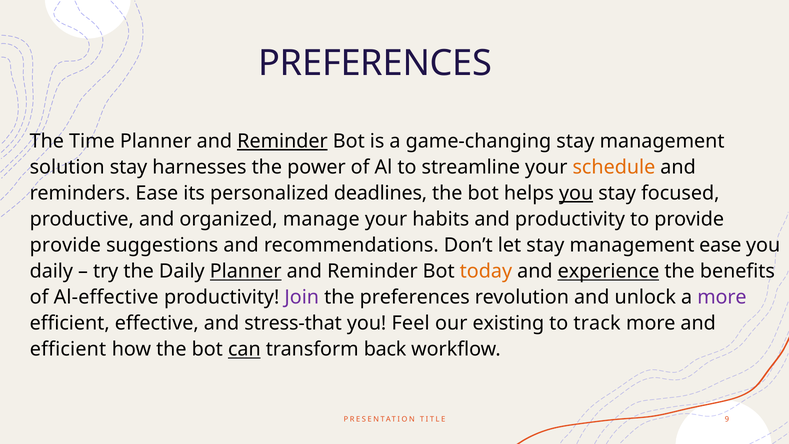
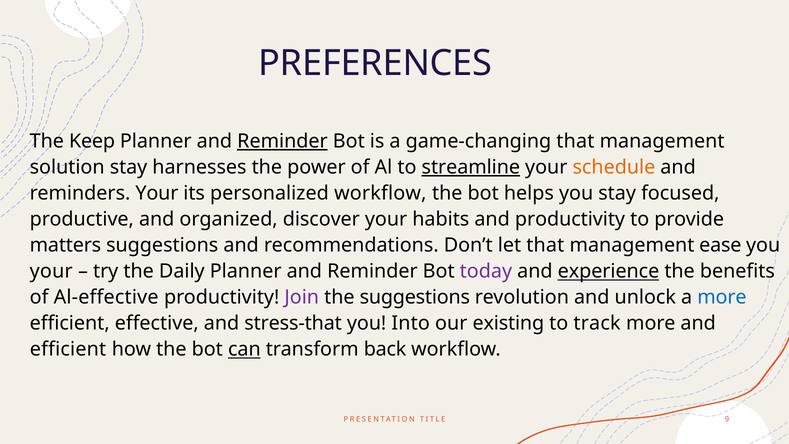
Time: Time -> Keep
game-changing stay: stay -> that
streamline underline: none -> present
reminders Ease: Ease -> Your
personalized deadlines: deadlines -> workflow
you at (576, 193) underline: present -> none
manage: manage -> discover
provide at (65, 245): provide -> matters
let stay: stay -> that
daily at (51, 271): daily -> your
Planner at (246, 271) underline: present -> none
today colour: orange -> purple
the preferences: preferences -> suggestions
more at (722, 297) colour: purple -> blue
Feel: Feel -> Into
